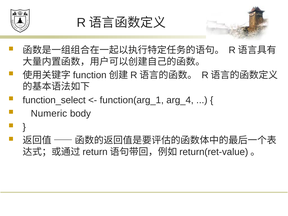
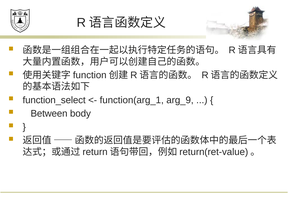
arg_4: arg_4 -> arg_9
Numeric: Numeric -> Between
